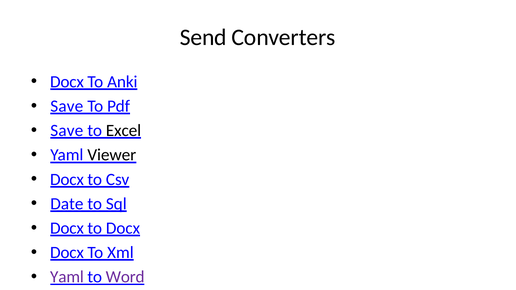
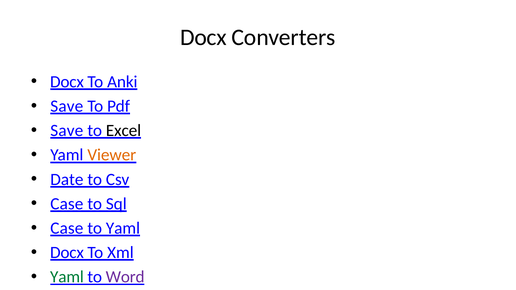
Send at (203, 37): Send -> Docx
Viewer colour: black -> orange
Docx at (67, 180): Docx -> Date
Date at (67, 204): Date -> Case
Docx at (67, 228): Docx -> Case
to Docx: Docx -> Yaml
Yaml at (67, 277) colour: purple -> green
